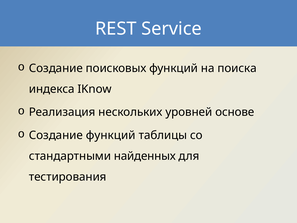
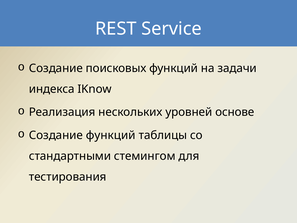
поиска: поиска -> задачи
найденных: найденных -> стемингом
